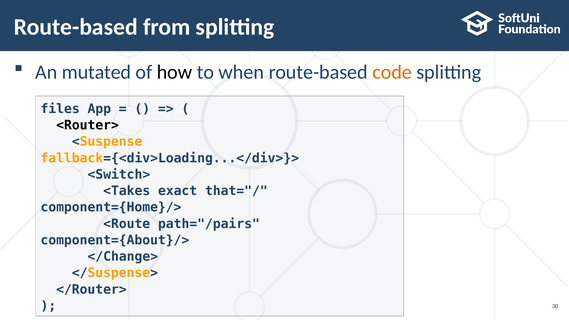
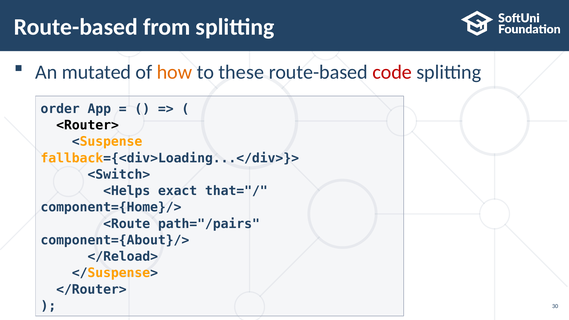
how colour: black -> orange
when: when -> these
code colour: orange -> red
files: files -> order
<Takes: <Takes -> <Helps
</Change>: </Change> -> </Reload>
